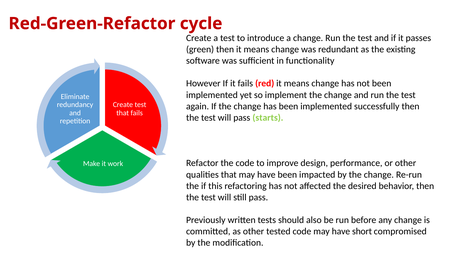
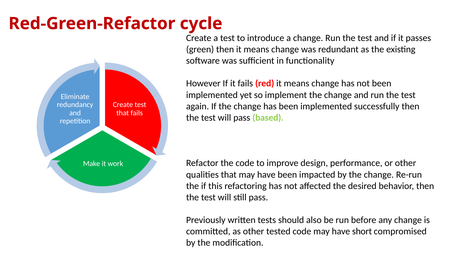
starts: starts -> based
